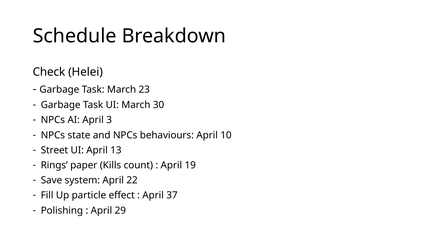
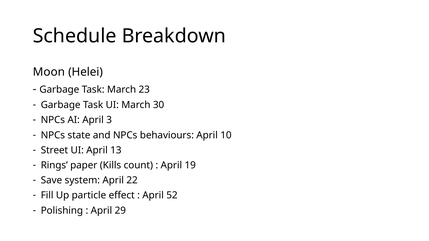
Check: Check -> Moon
37: 37 -> 52
